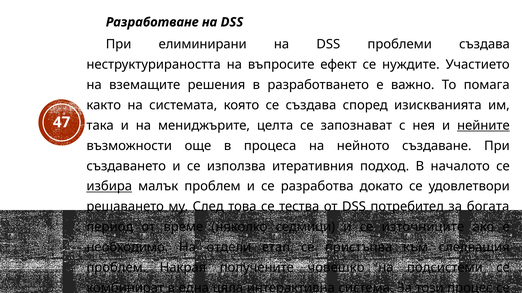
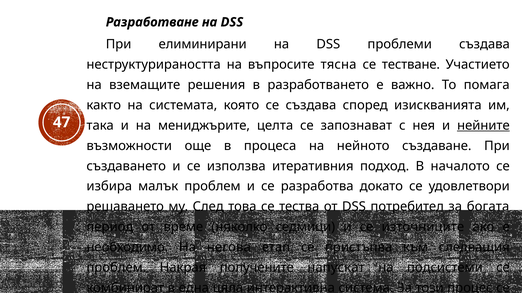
ефект: ефект -> тясна
нуждите: нуждите -> тестване
избира underline: present -> none
отдели: отдели -> негова
човешко: човешко -> напускат
